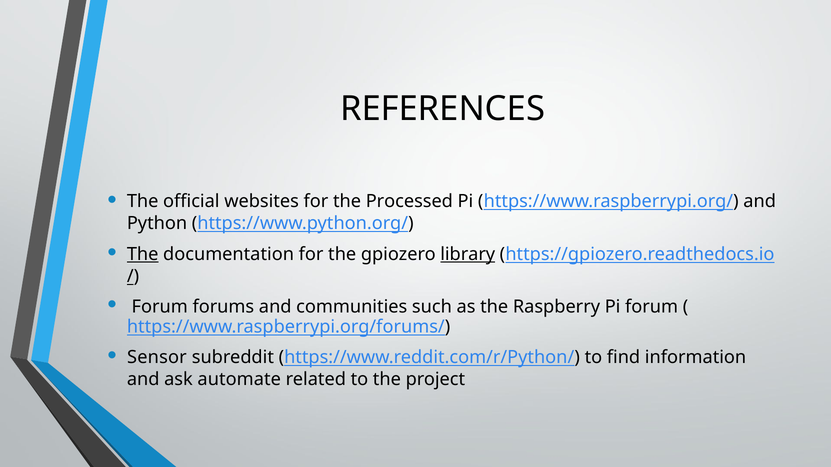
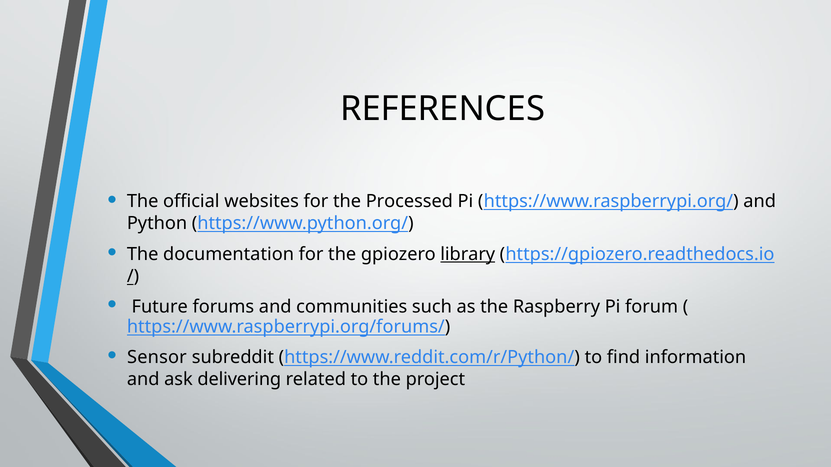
The at (143, 254) underline: present -> none
Forum at (160, 307): Forum -> Future
automate: automate -> delivering
